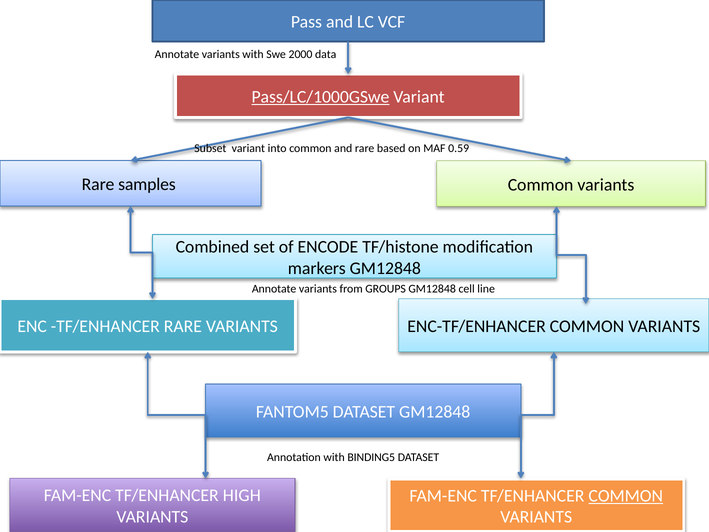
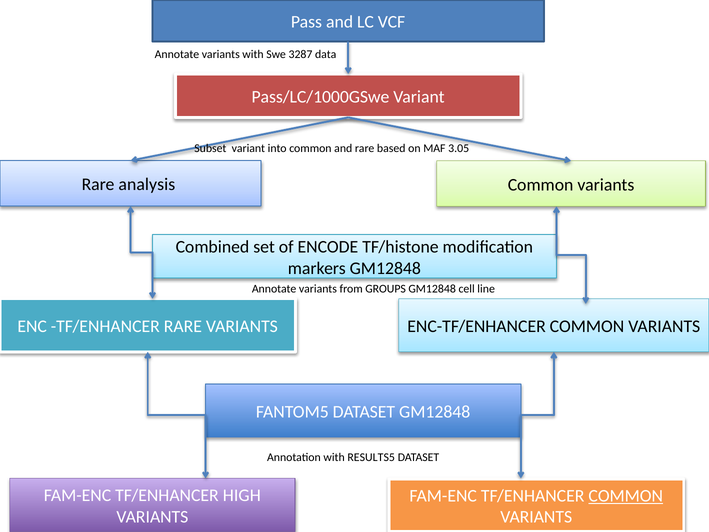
2000: 2000 -> 3287
Pass/LC/1000GSwe underline: present -> none
0.59: 0.59 -> 3.05
samples: samples -> analysis
BINDING5: BINDING5 -> RESULTS5
